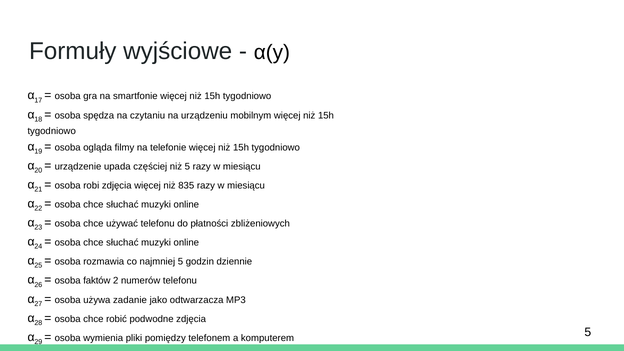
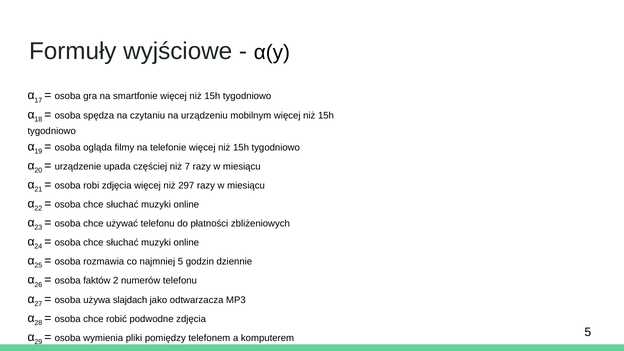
niż 5: 5 -> 7
835: 835 -> 297
zadanie: zadanie -> slajdach
